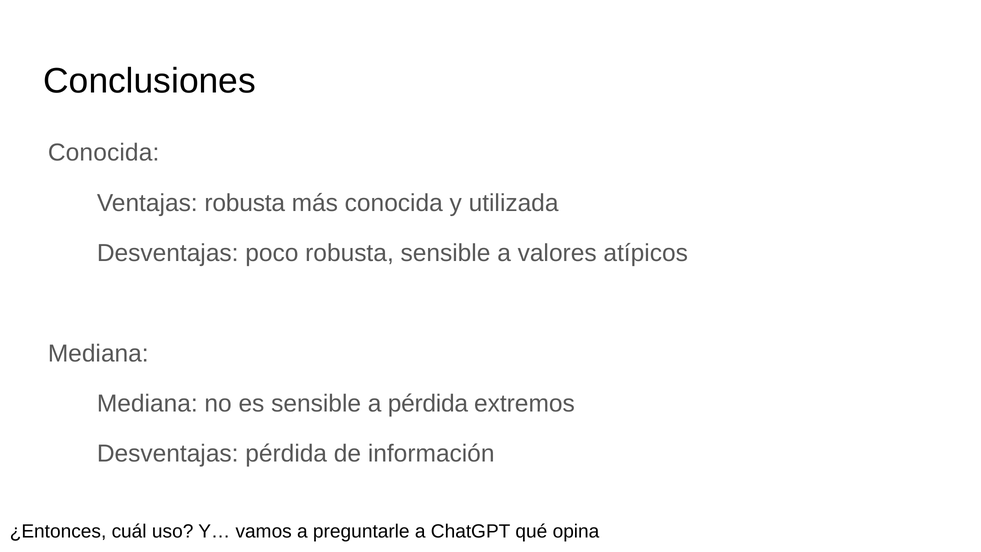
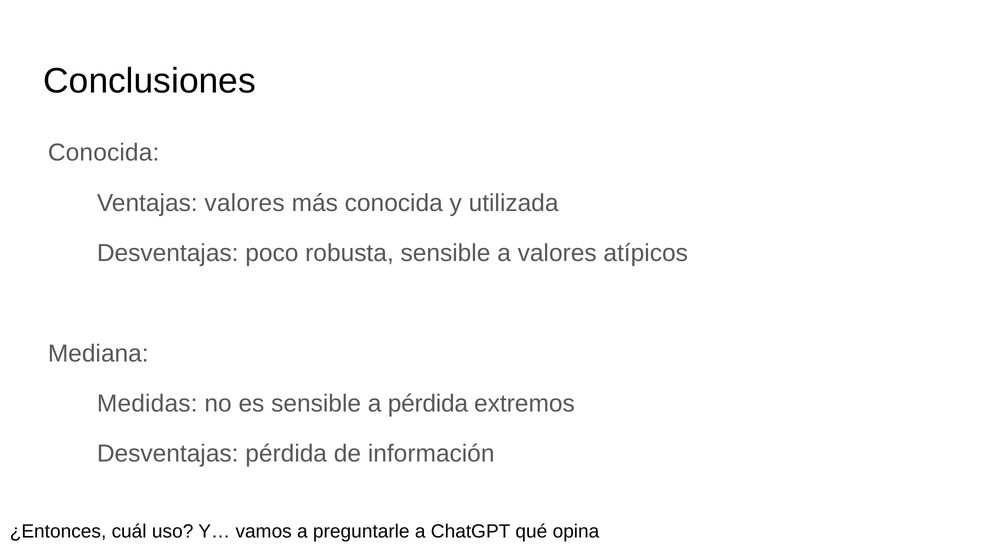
Ventajas robusta: robusta -> valores
Mediana at (147, 404): Mediana -> Medidas
